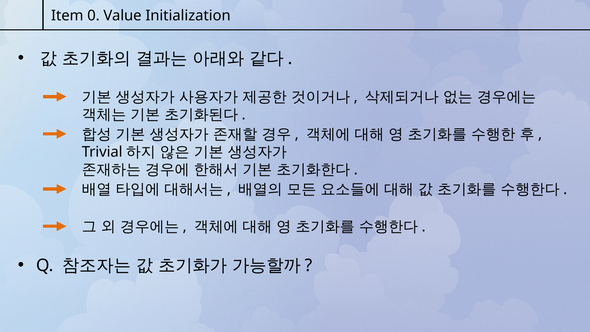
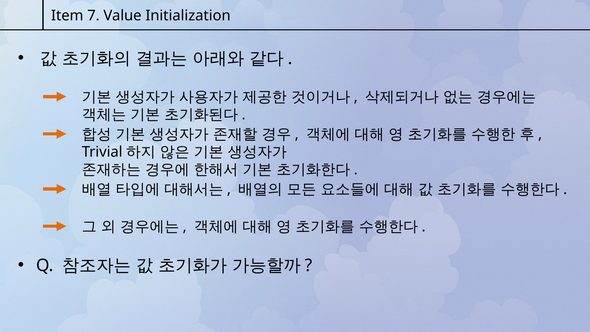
0: 0 -> 7
